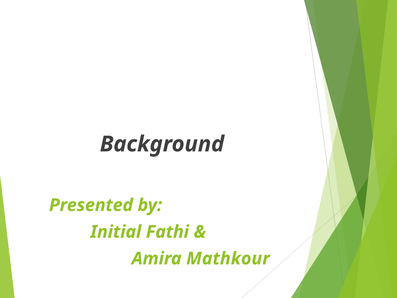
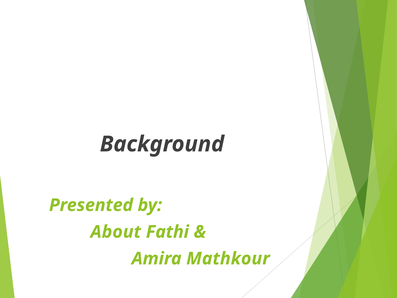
Initial: Initial -> About
